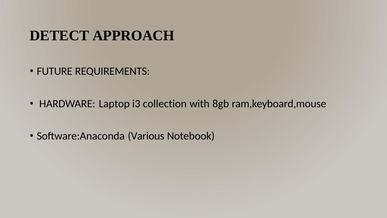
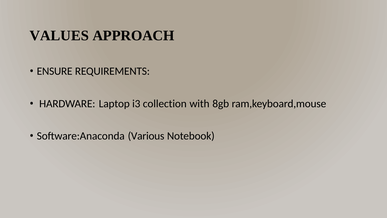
DETECT: DETECT -> VALUES
FUTURE: FUTURE -> ENSURE
